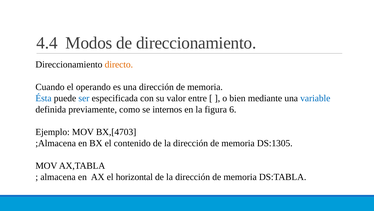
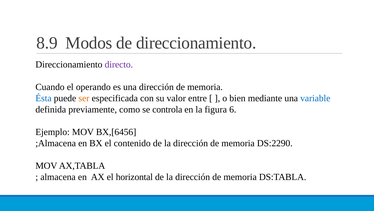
4.4: 4.4 -> 8.9
directo colour: orange -> purple
ser colour: blue -> orange
internos: internos -> controla
BX,[4703: BX,[4703 -> BX,[6456
DS:1305: DS:1305 -> DS:2290
